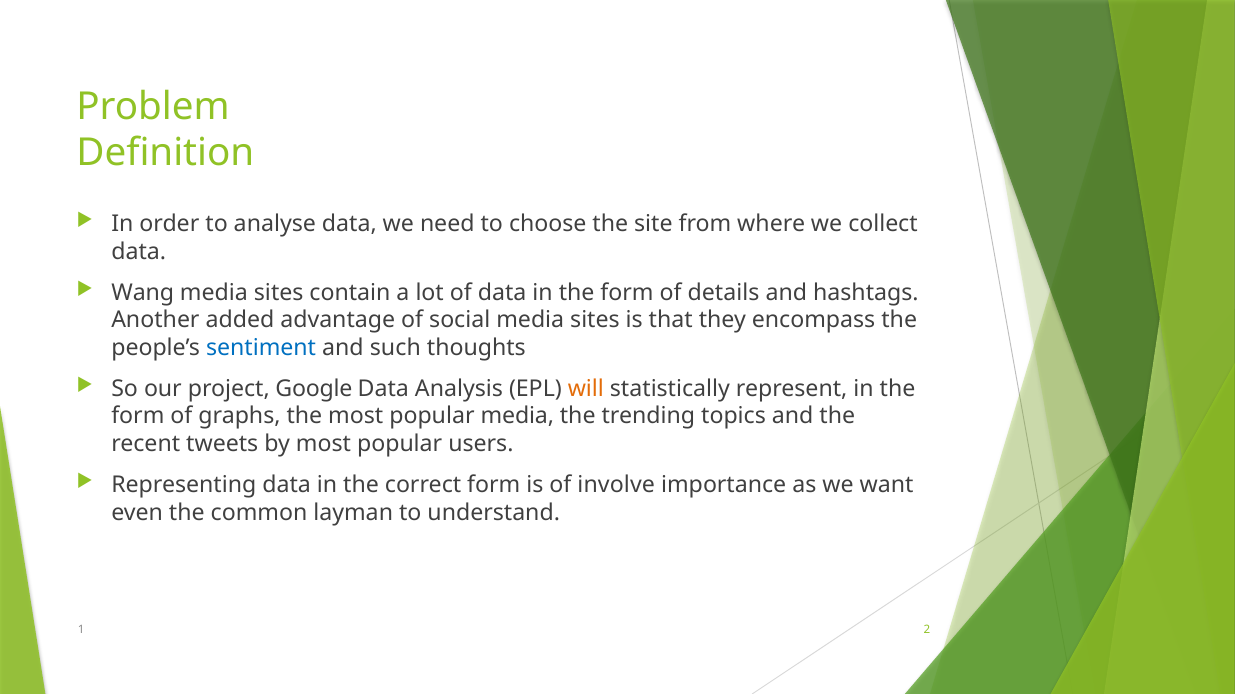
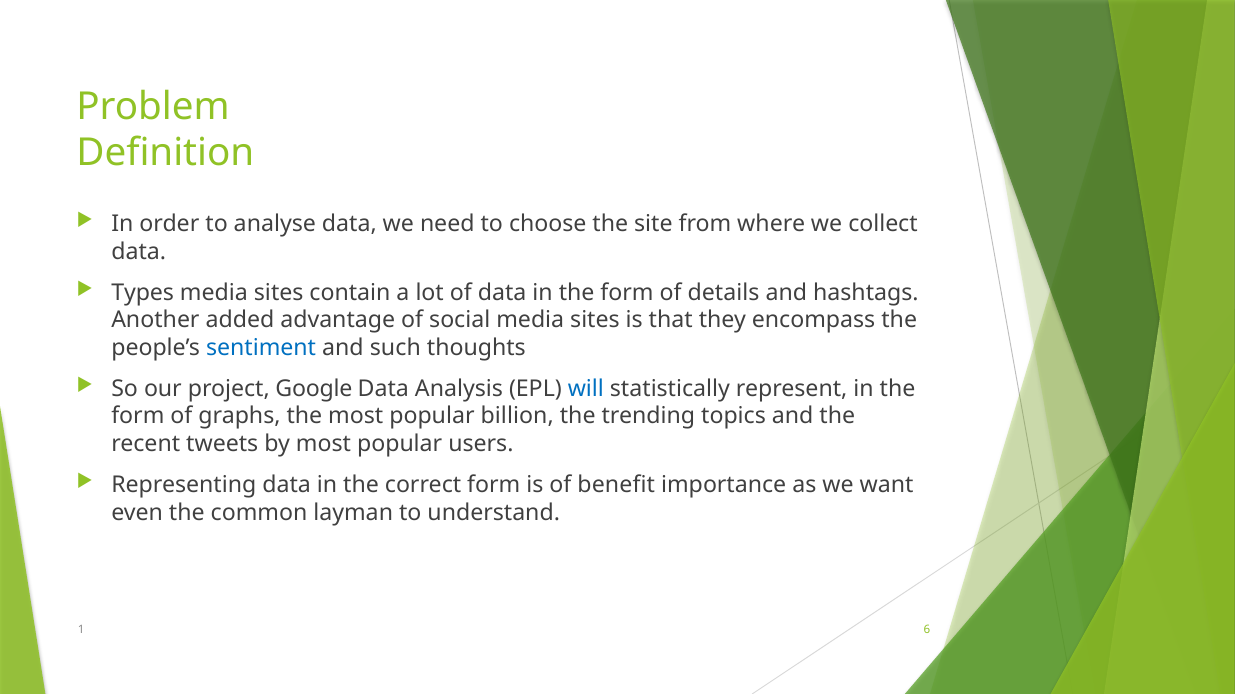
Wang: Wang -> Types
will colour: orange -> blue
popular media: media -> billion
involve: involve -> benefit
2: 2 -> 6
